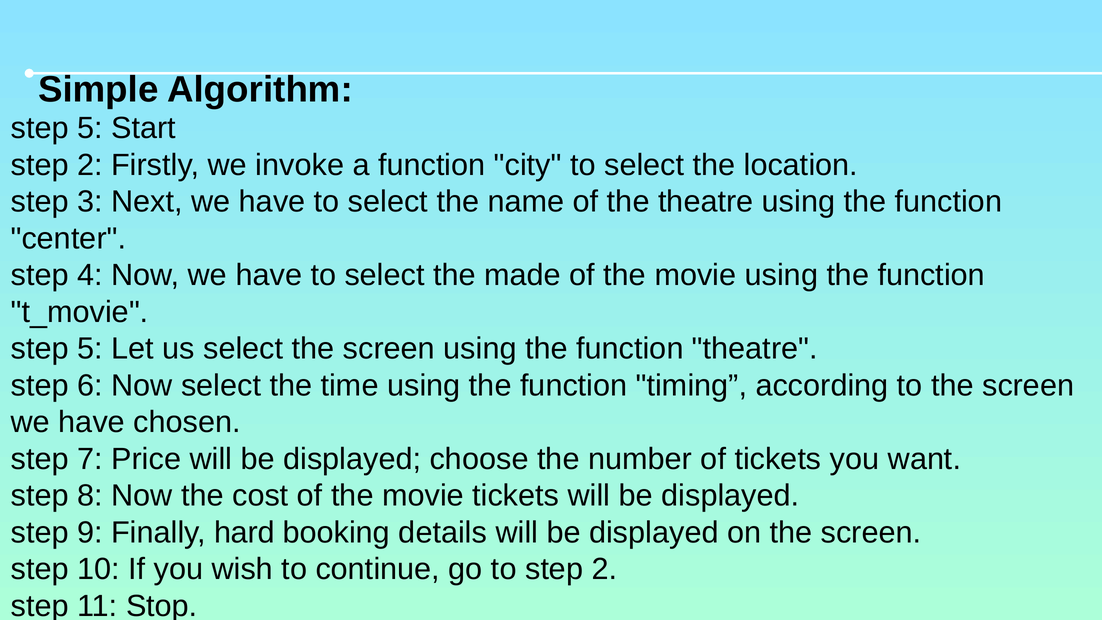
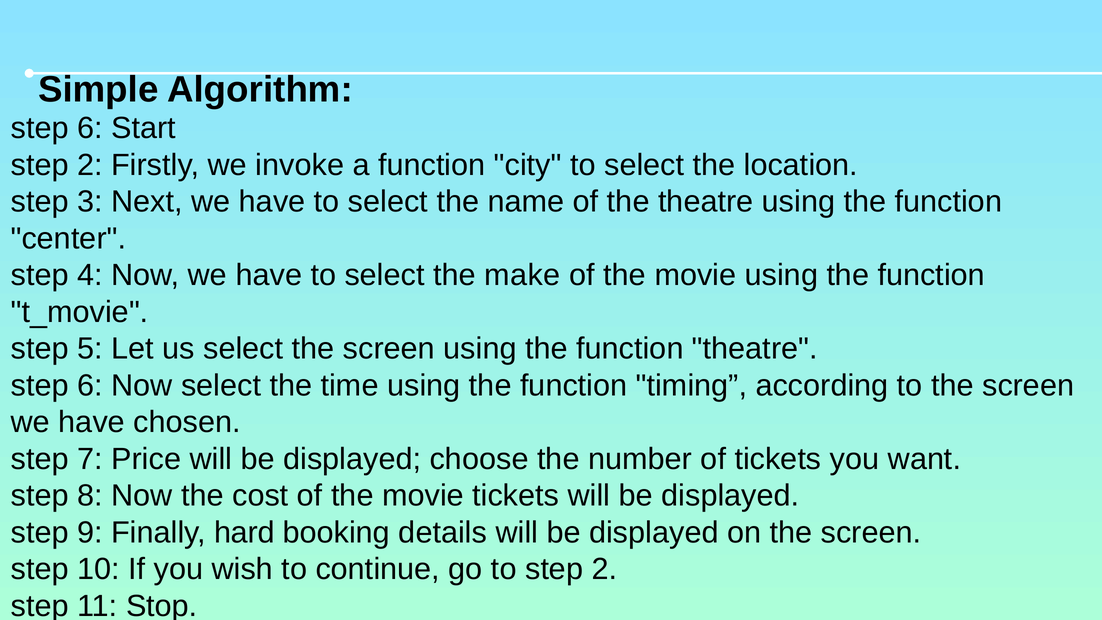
5 at (90, 128): 5 -> 6
made: made -> make
